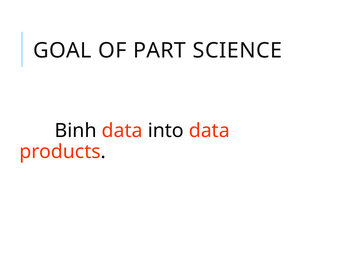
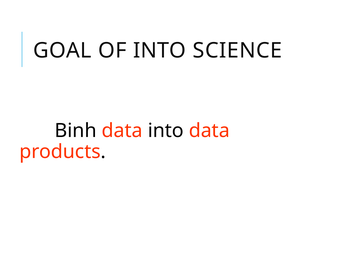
OF PART: PART -> INTO
